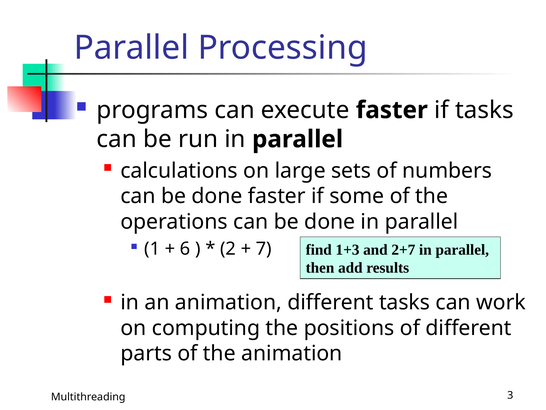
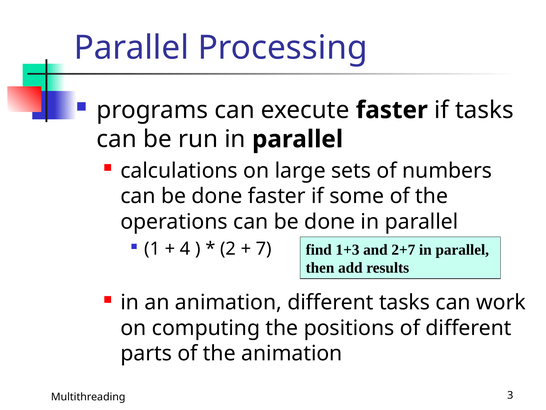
6: 6 -> 4
